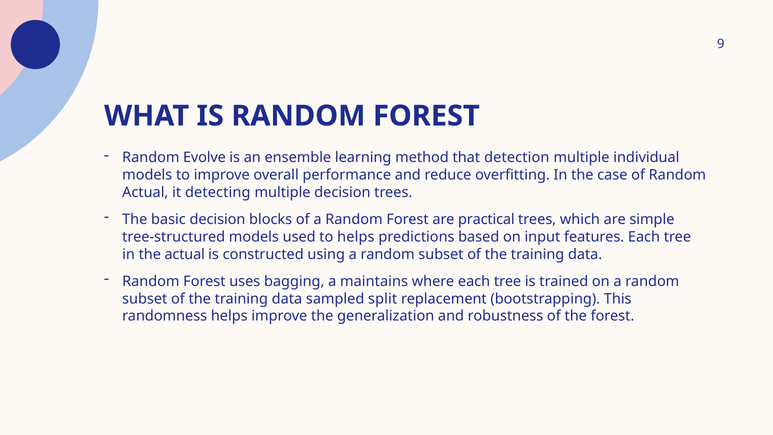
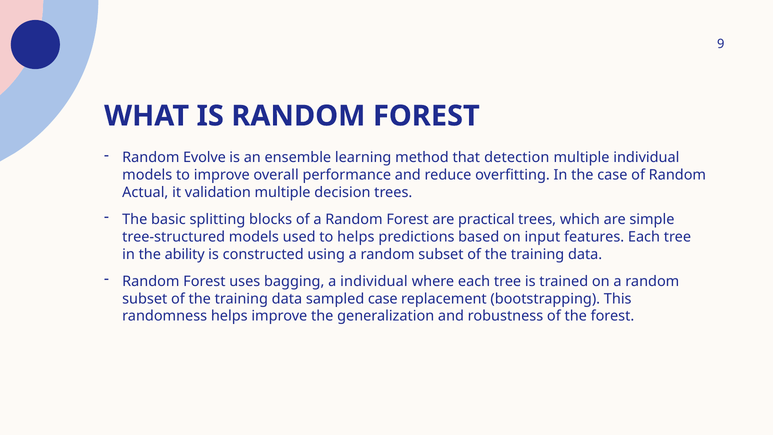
detecting: detecting -> validation
basic decision: decision -> splitting
the actual: actual -> ability
a maintains: maintains -> individual
sampled split: split -> case
